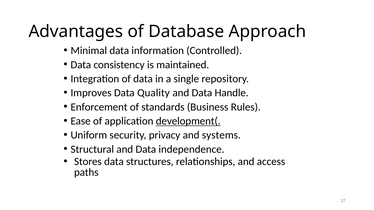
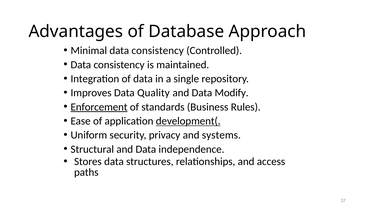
Minimal data information: information -> consistency
Handle: Handle -> Modify
Enforcement underline: none -> present
